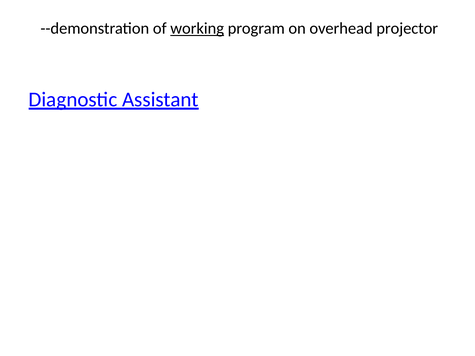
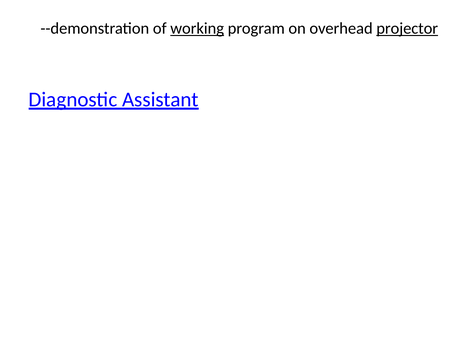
projector underline: none -> present
